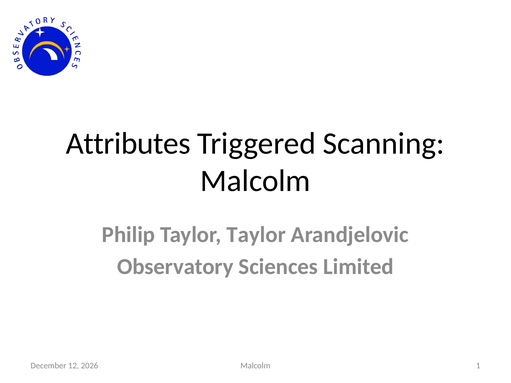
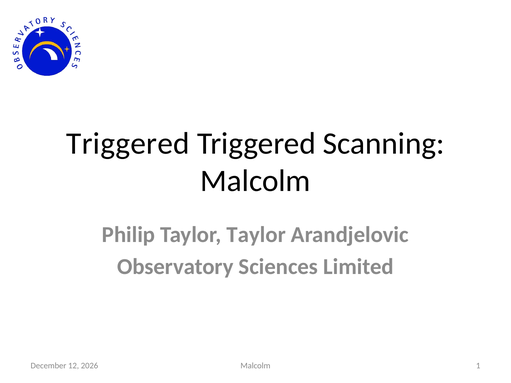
Attributes at (128, 144): Attributes -> Triggered
